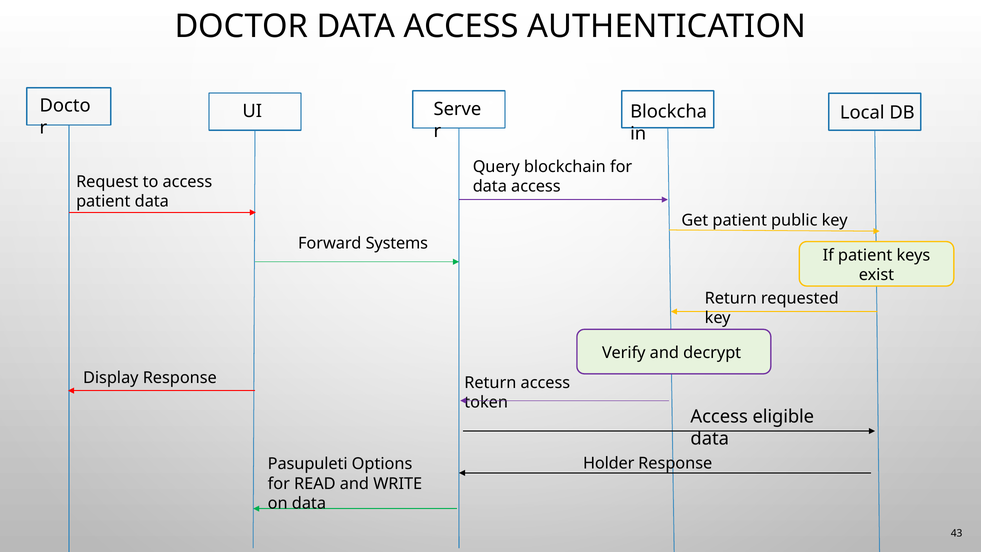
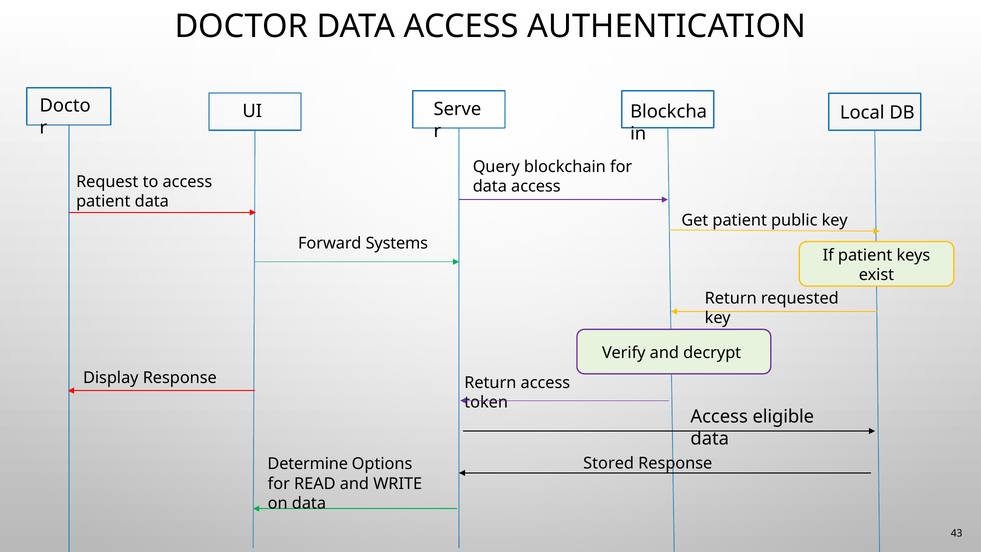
Holder: Holder -> Stored
Pasupuleti: Pasupuleti -> Determine
